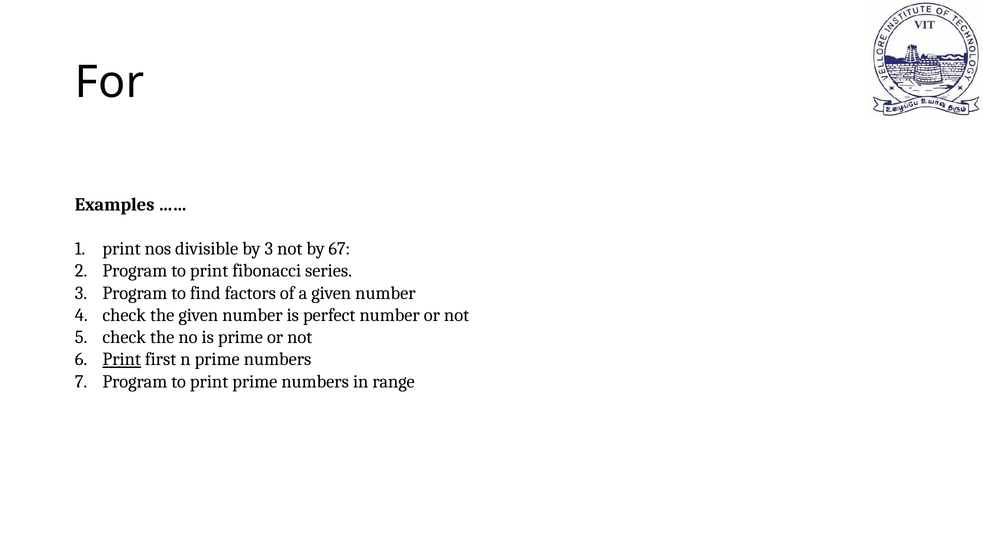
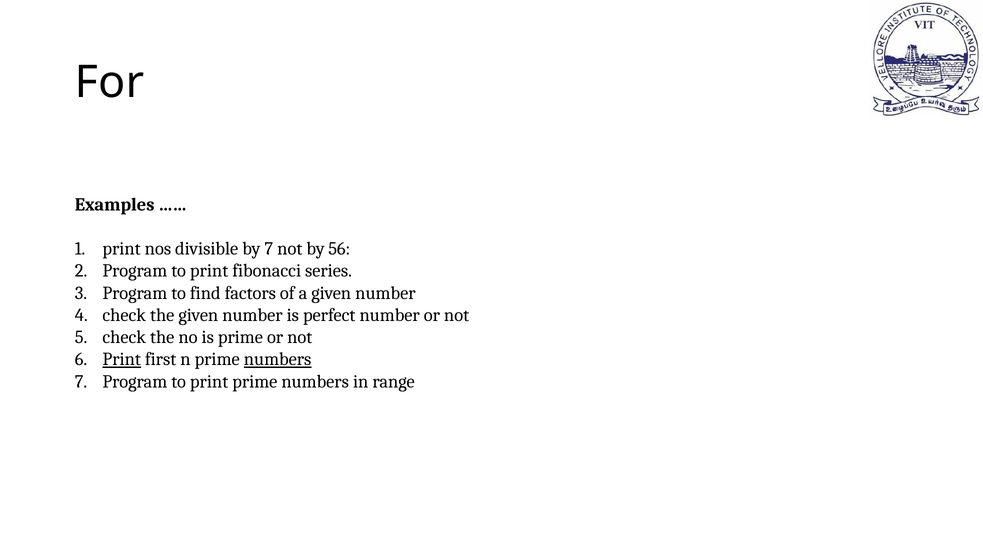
by 3: 3 -> 7
67: 67 -> 56
numbers at (278, 359) underline: none -> present
